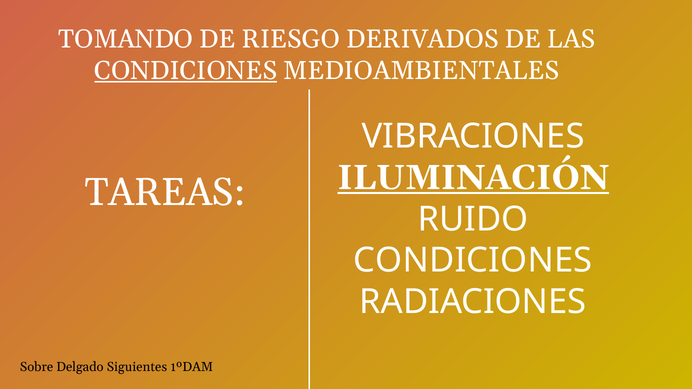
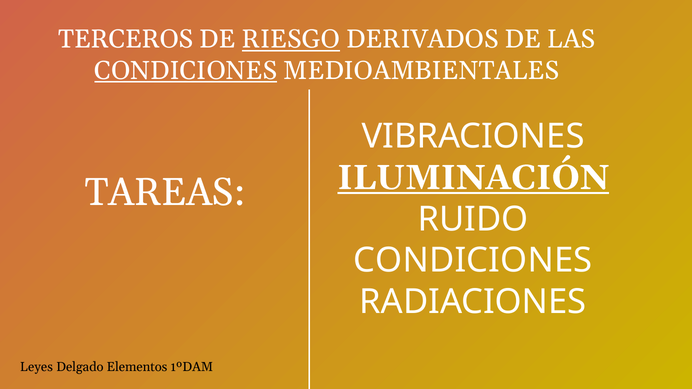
TOMANDO: TOMANDO -> TERCEROS
RIESGO underline: none -> present
Sobre: Sobre -> Leyes
Siguientes: Siguientes -> Elementos
